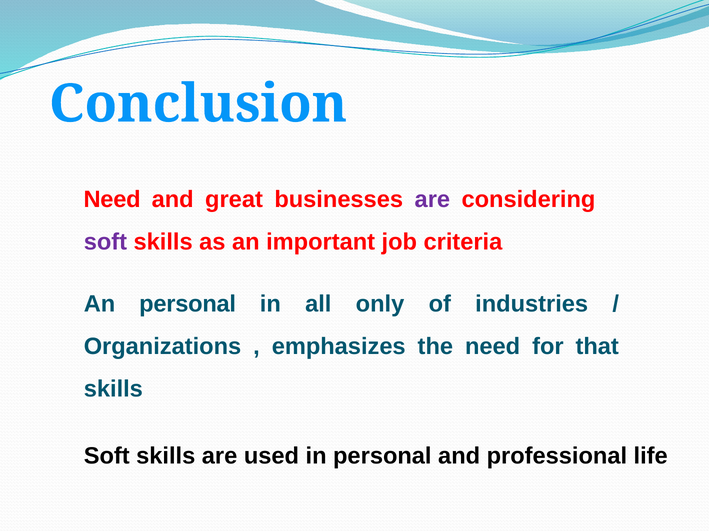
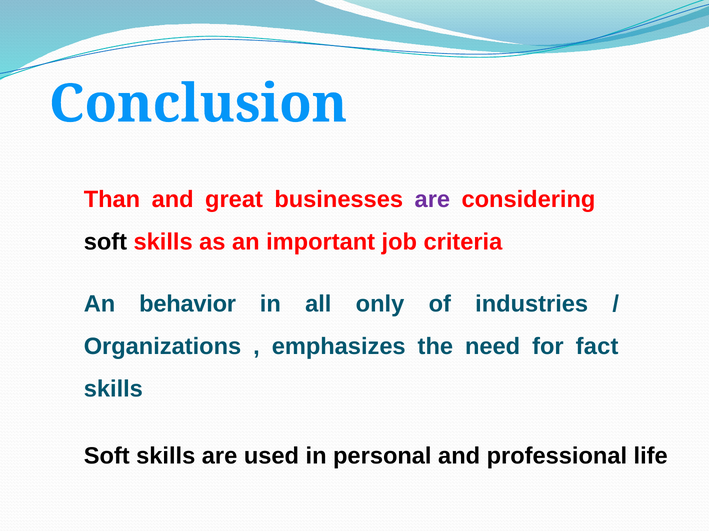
Need at (112, 200): Need -> Than
soft at (105, 242) colour: purple -> black
An personal: personal -> behavior
that: that -> fact
